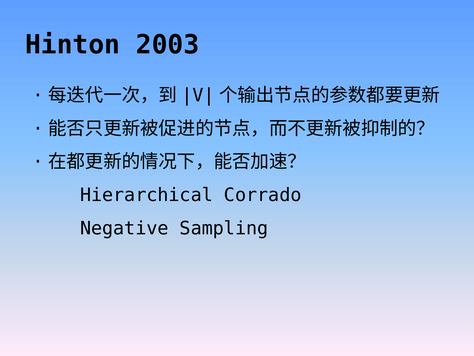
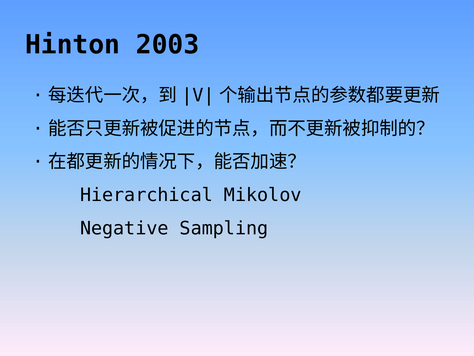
Corrado: Corrado -> Mikolov
